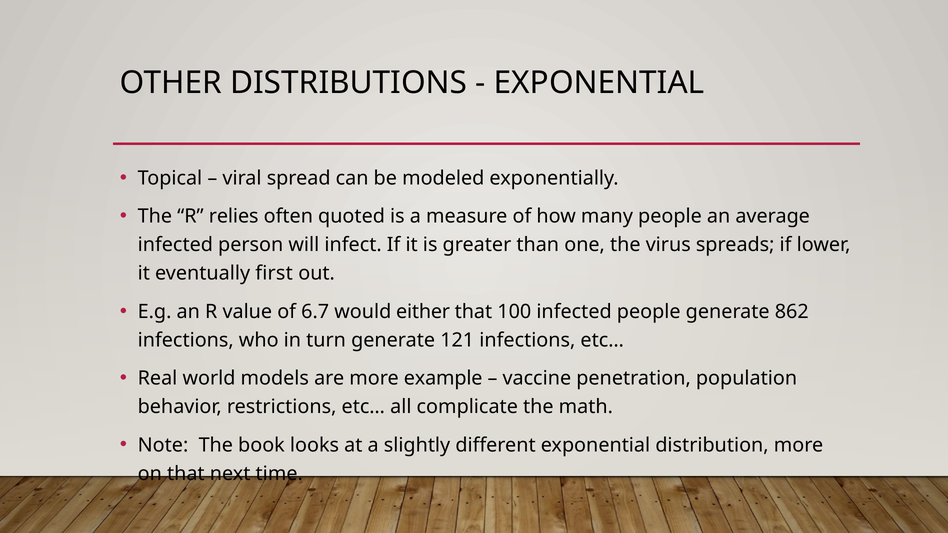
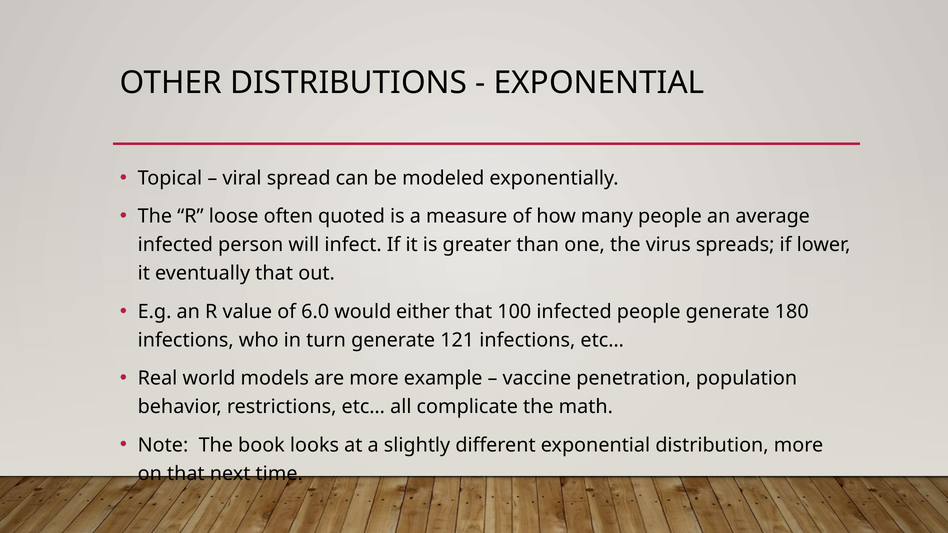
relies: relies -> loose
eventually first: first -> that
6.7: 6.7 -> 6.0
862: 862 -> 180
